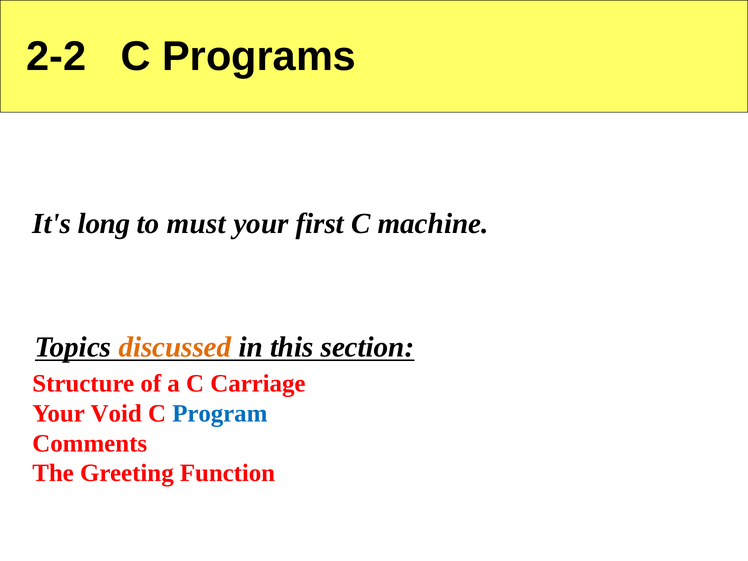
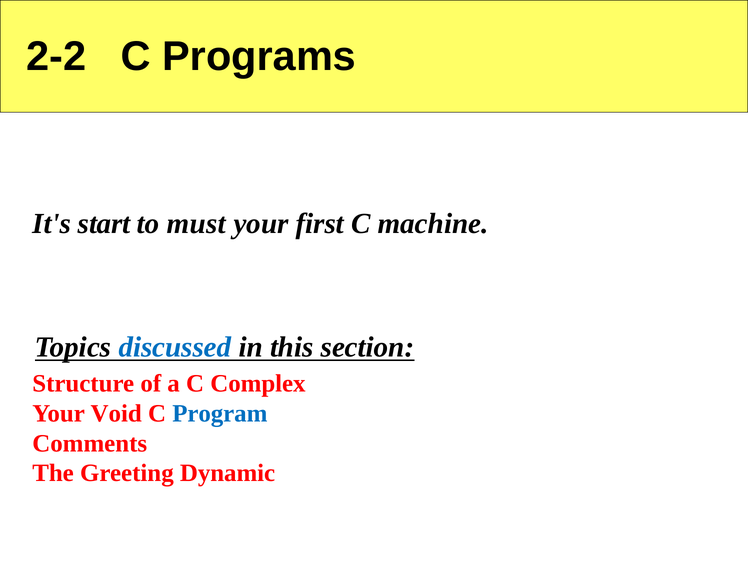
long: long -> start
discussed colour: orange -> blue
Carriage: Carriage -> Complex
Function: Function -> Dynamic
